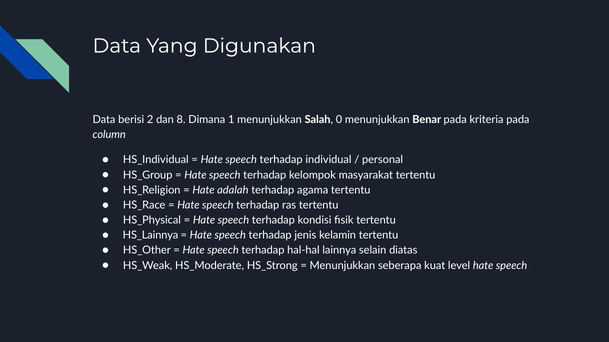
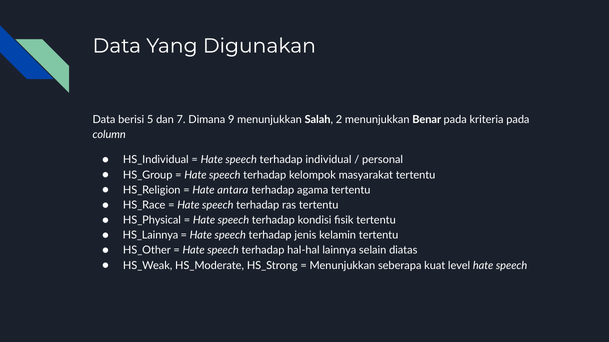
2: 2 -> 5
8: 8 -> 7
1: 1 -> 9
0: 0 -> 2
adalah: adalah -> antara
